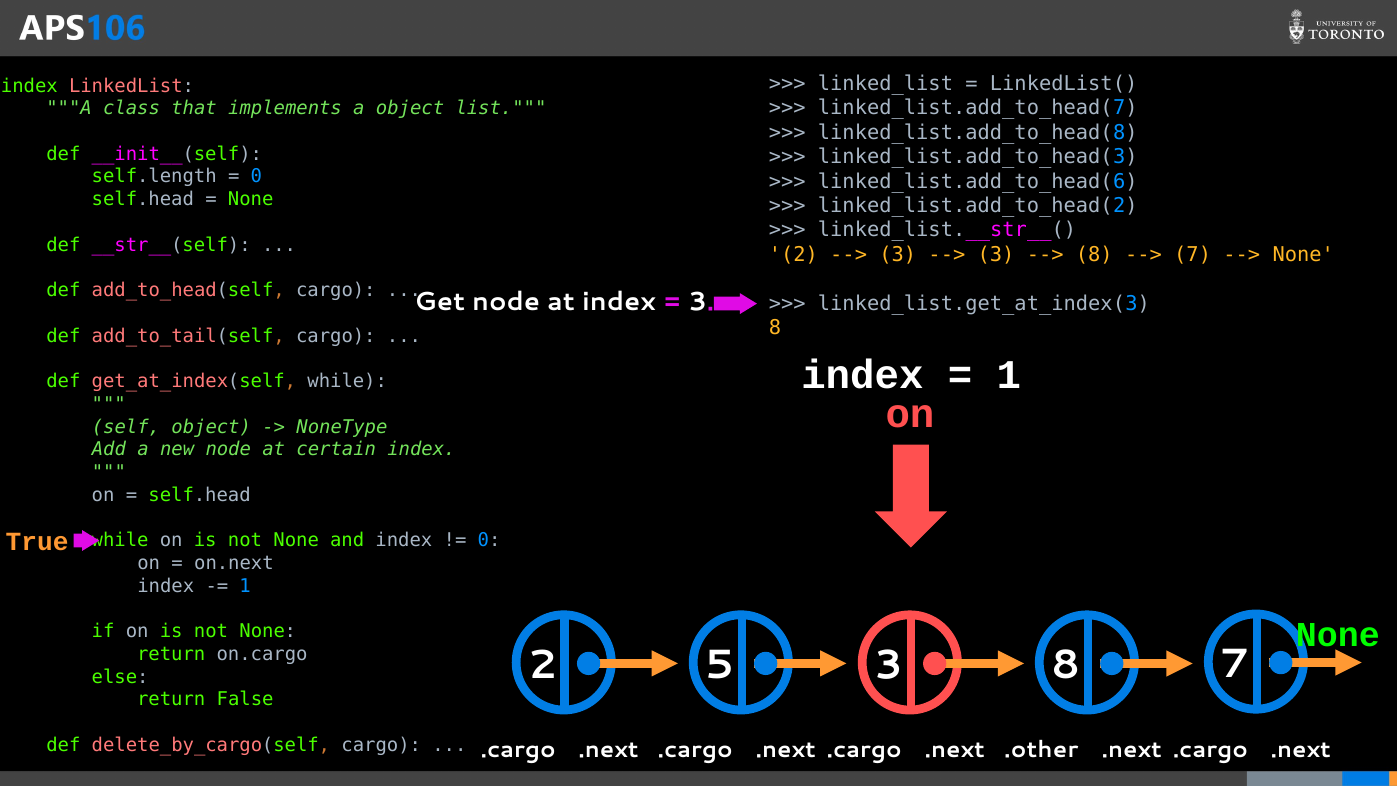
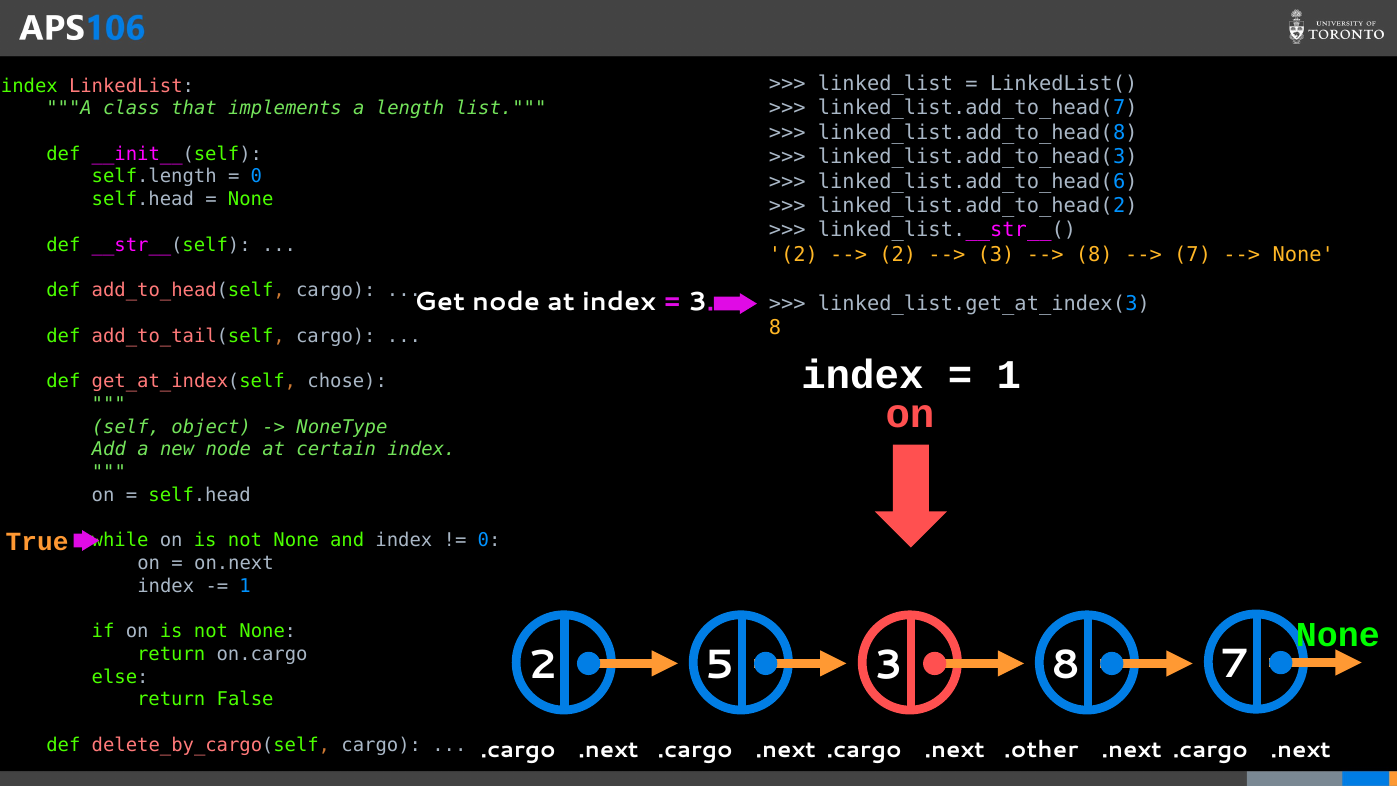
a object: object -> length
3 at (898, 255): 3 -> 2
get_at_index(self while: while -> chose
